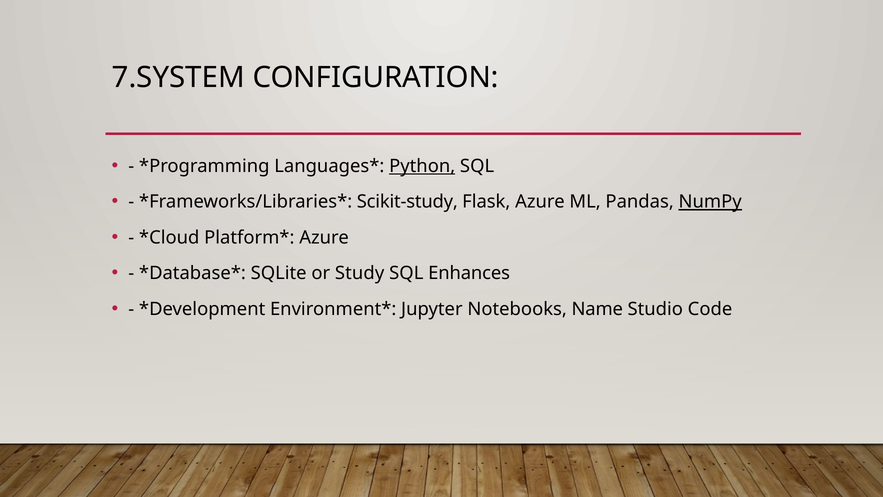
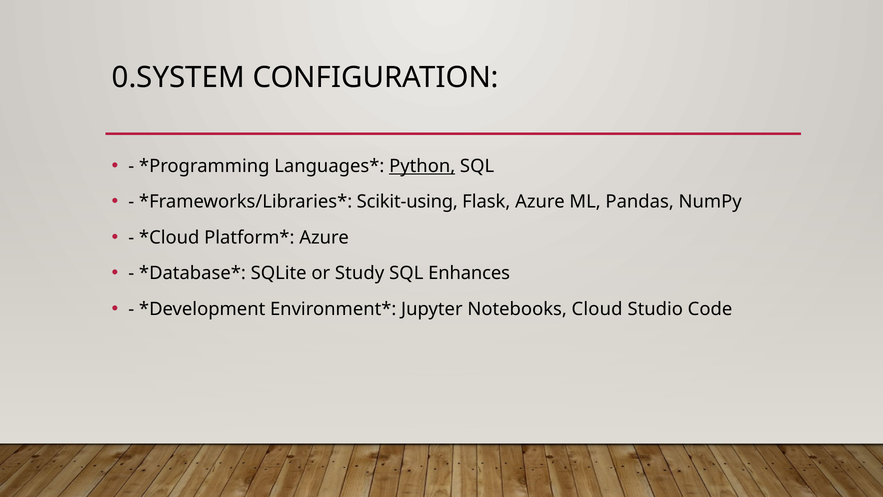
7.SYSTEM: 7.SYSTEM -> 0.SYSTEM
Scikit-study: Scikit-study -> Scikit-using
NumPy underline: present -> none
Name: Name -> Cloud
